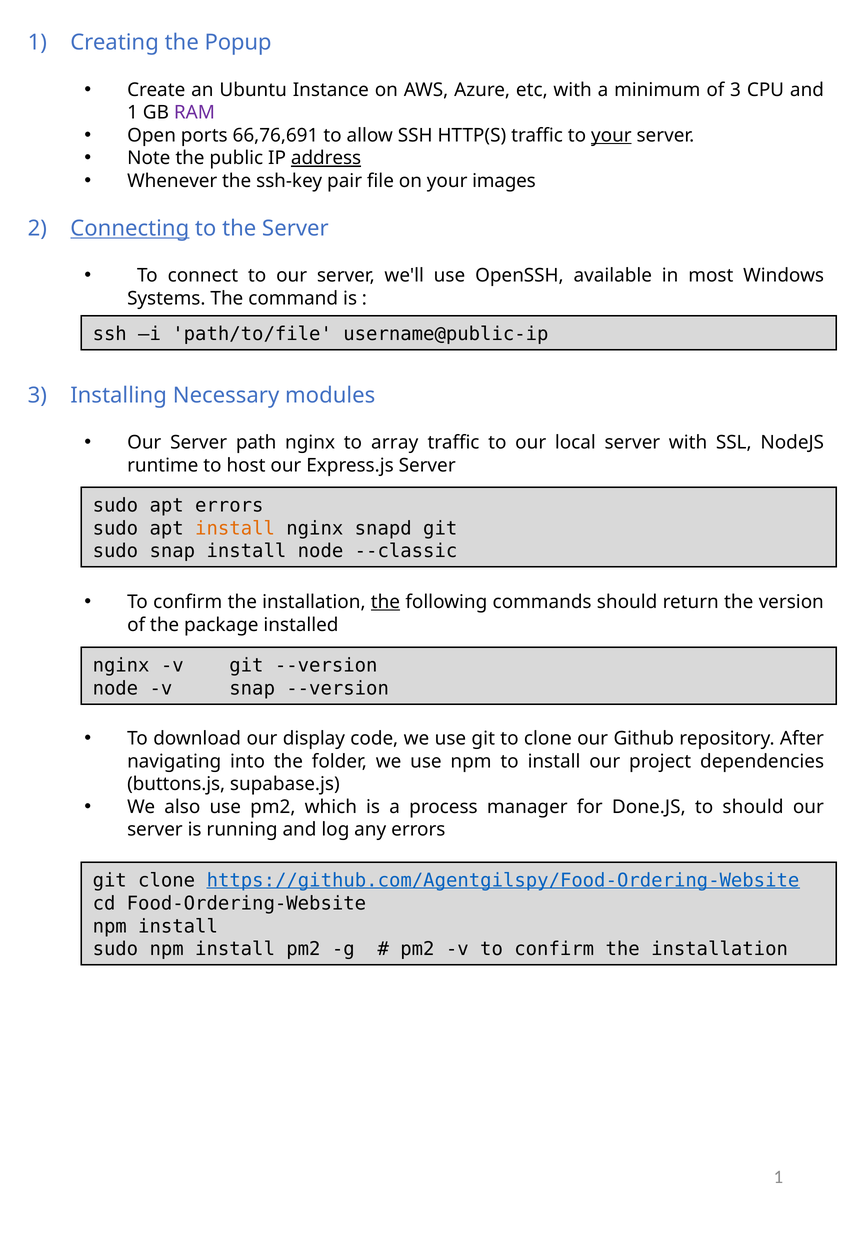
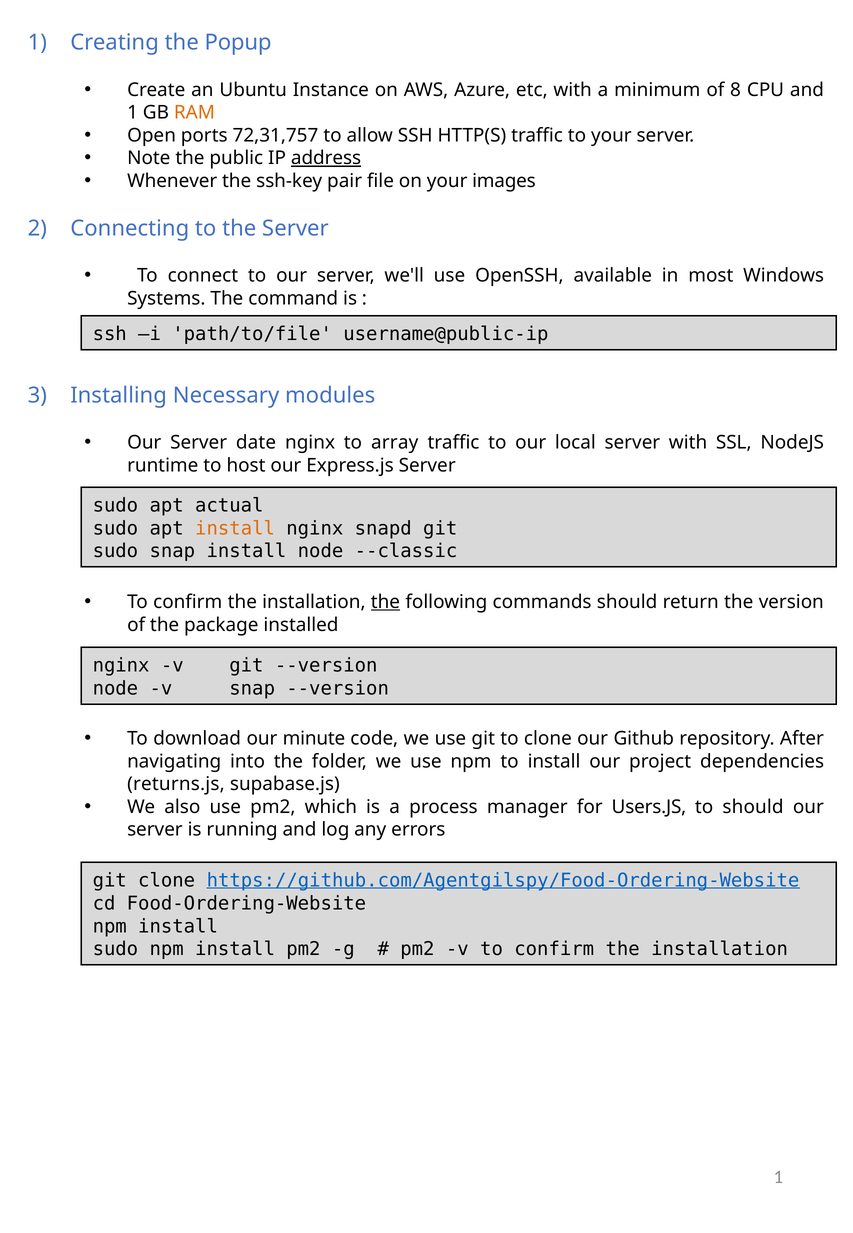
of 3: 3 -> 8
RAM colour: purple -> orange
66,76,691: 66,76,691 -> 72,31,757
your at (611, 135) underline: present -> none
Connecting underline: present -> none
path: path -> date
apt errors: errors -> actual
display: display -> minute
buttons.js: buttons.js -> returns.js
Done.JS: Done.JS -> Users.JS
